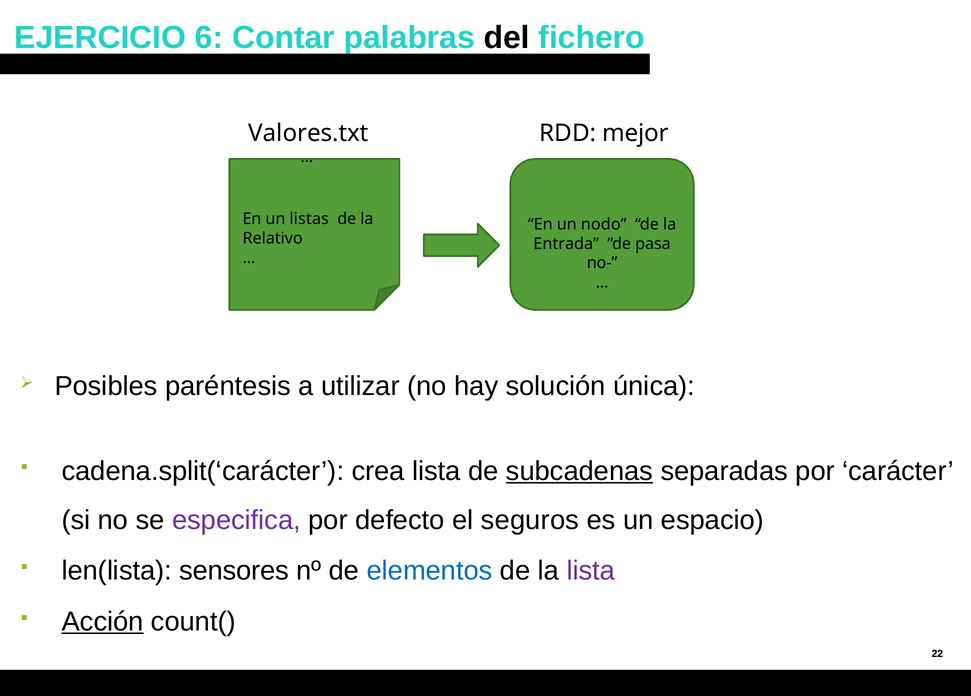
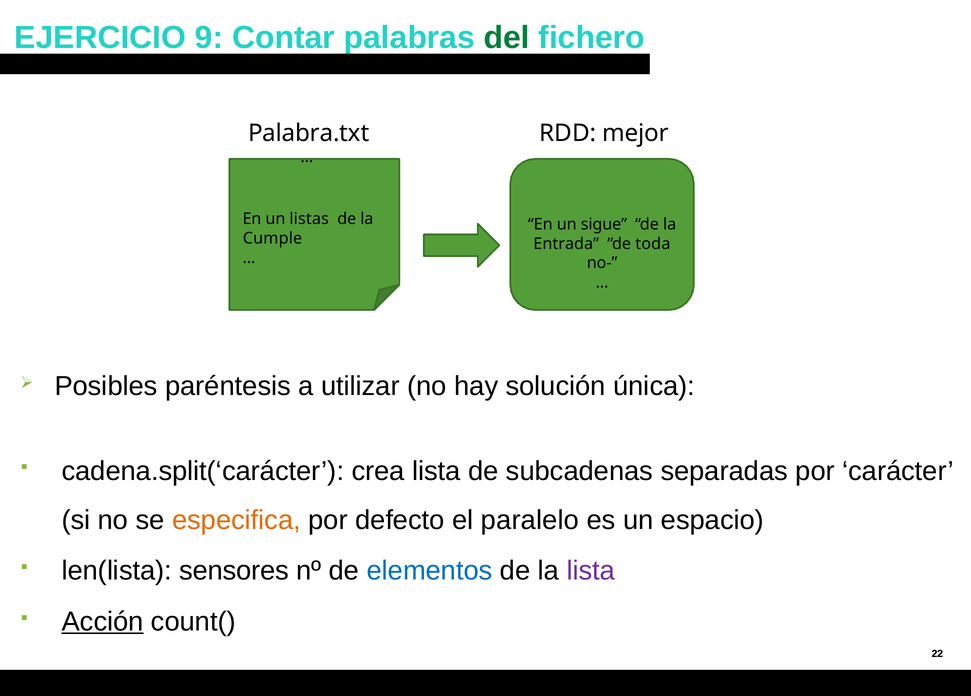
6: 6 -> 9
del colour: black -> green
Valores.txt: Valores.txt -> Palabra.txt
nodo: nodo -> sigue
Relativo: Relativo -> Cumple
pasa: pasa -> toda
subcadenas underline: present -> none
especifica colour: purple -> orange
seguros: seguros -> paralelo
